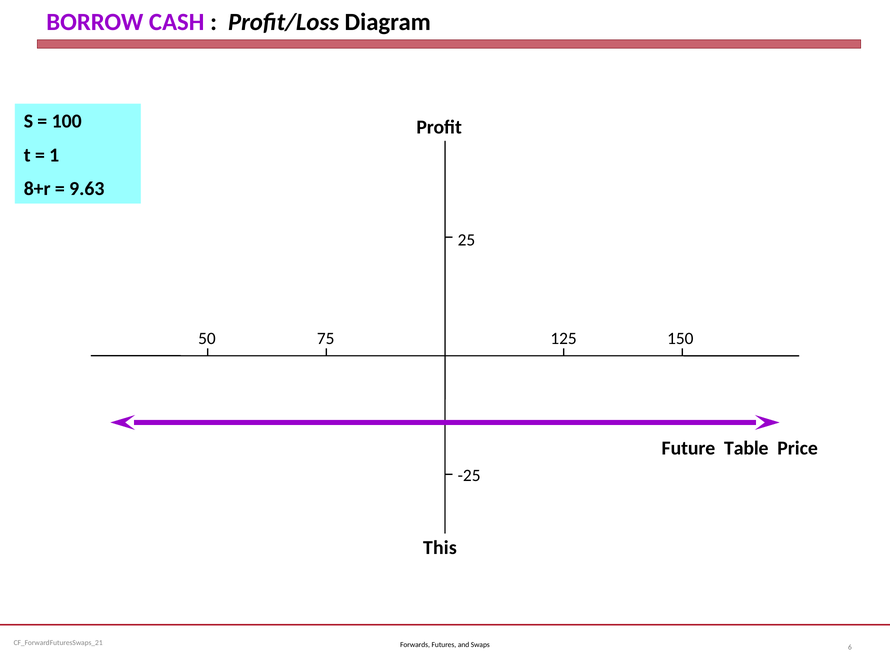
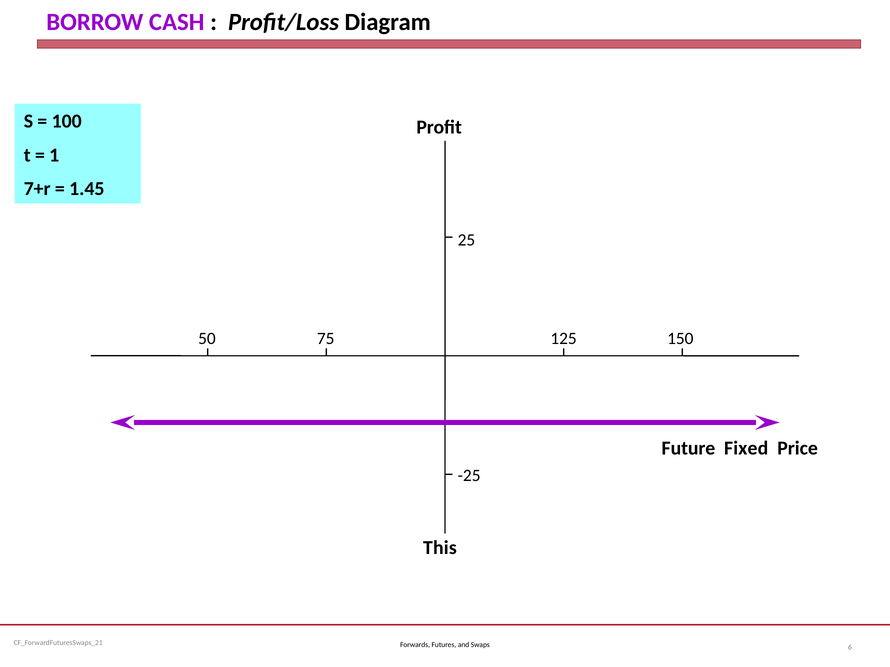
8+r: 8+r -> 7+r
9.63: 9.63 -> 1.45
Table: Table -> Fixed
